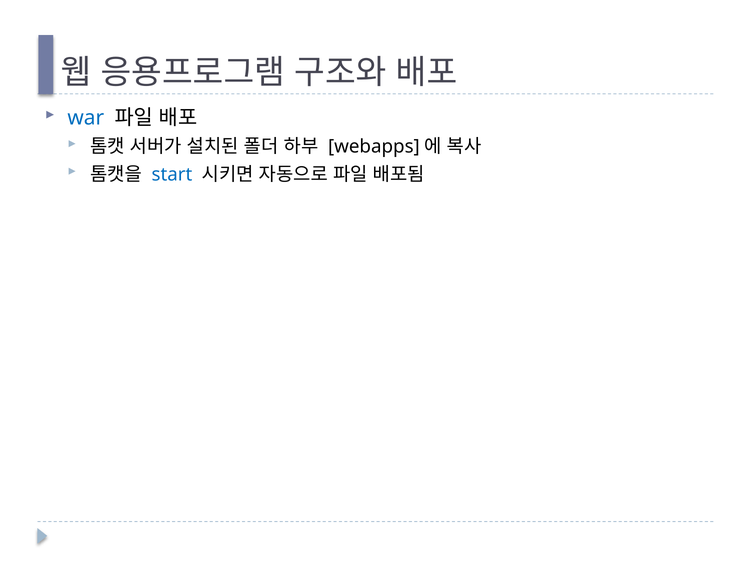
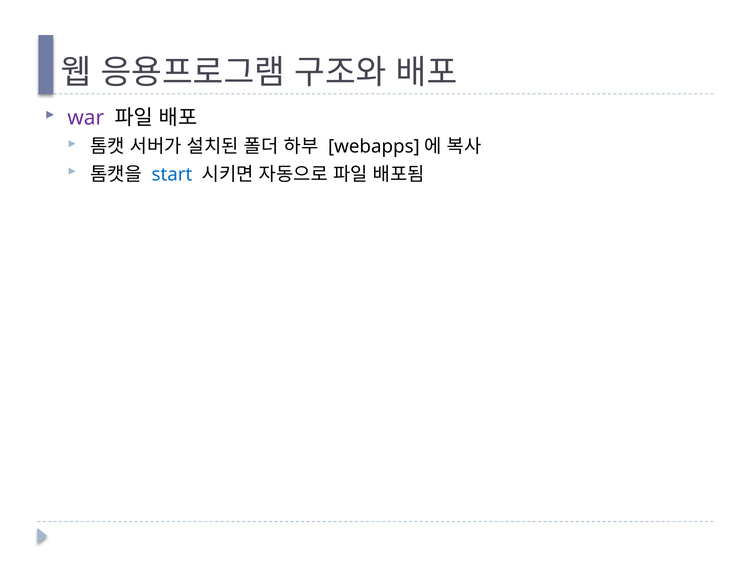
war colour: blue -> purple
